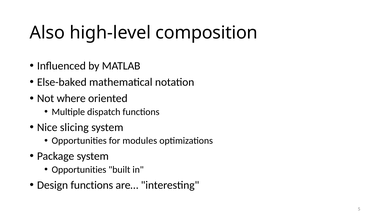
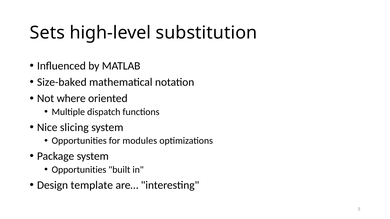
Also: Also -> Sets
composition: composition -> substitution
Else-baked: Else-baked -> Size-baked
Design functions: functions -> template
